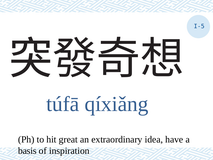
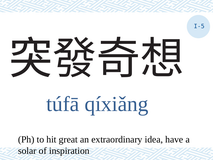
basis: basis -> solar
